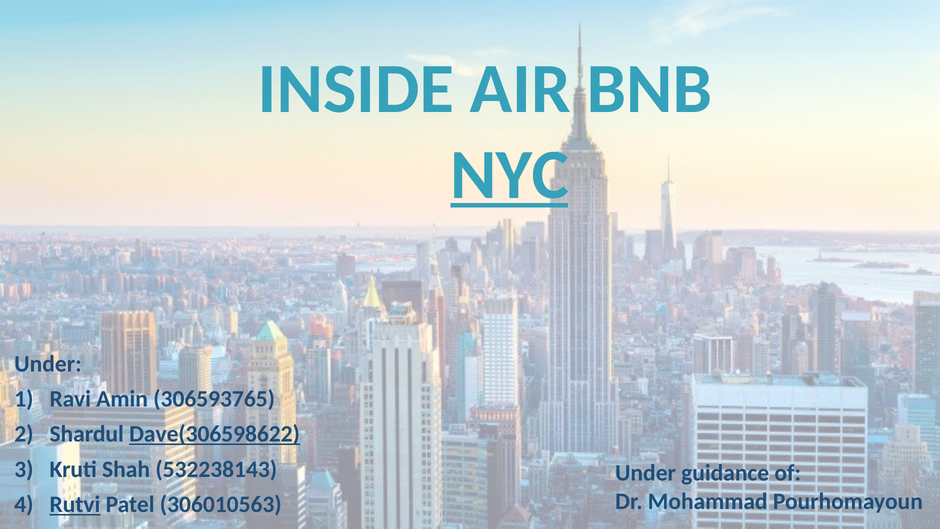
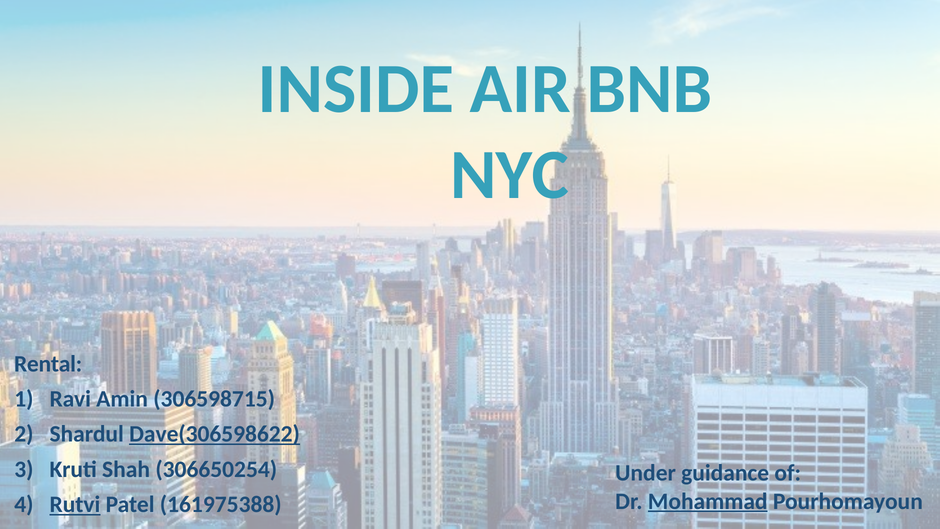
NYC underline: present -> none
Under at (48, 364): Under -> Rental
306593765: 306593765 -> 306598715
532238143: 532238143 -> 306650254
Mohammad underline: none -> present
306010563: 306010563 -> 161975388
